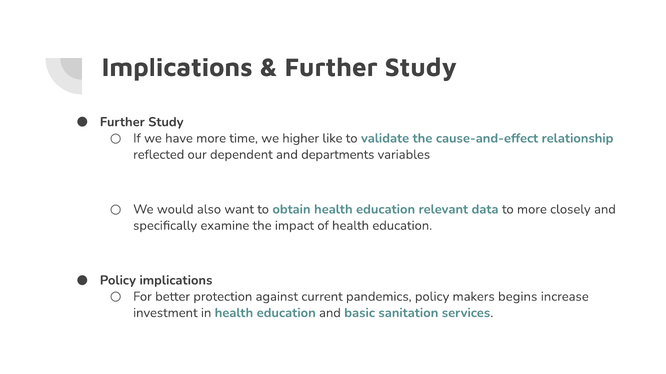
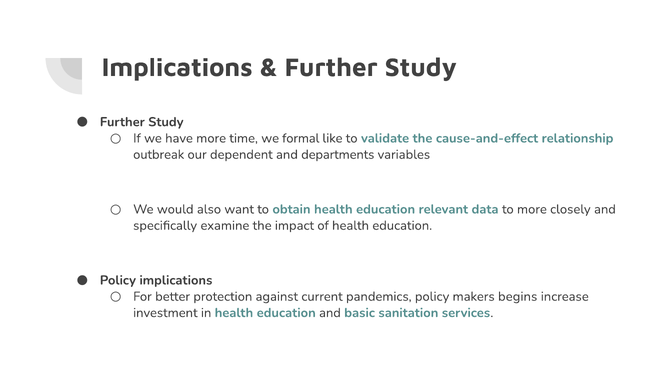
higher: higher -> formal
reflected: reflected -> outbreak
